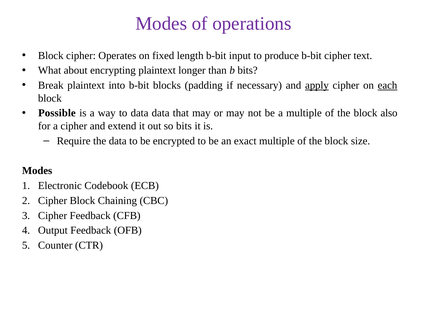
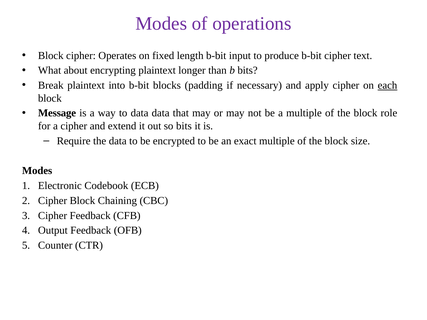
apply underline: present -> none
Possible: Possible -> Message
also: also -> role
